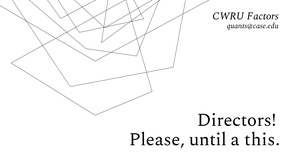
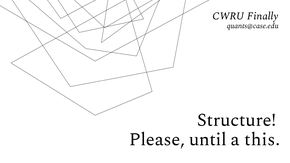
Factors: Factors -> Finally
Directors: Directors -> Structure
